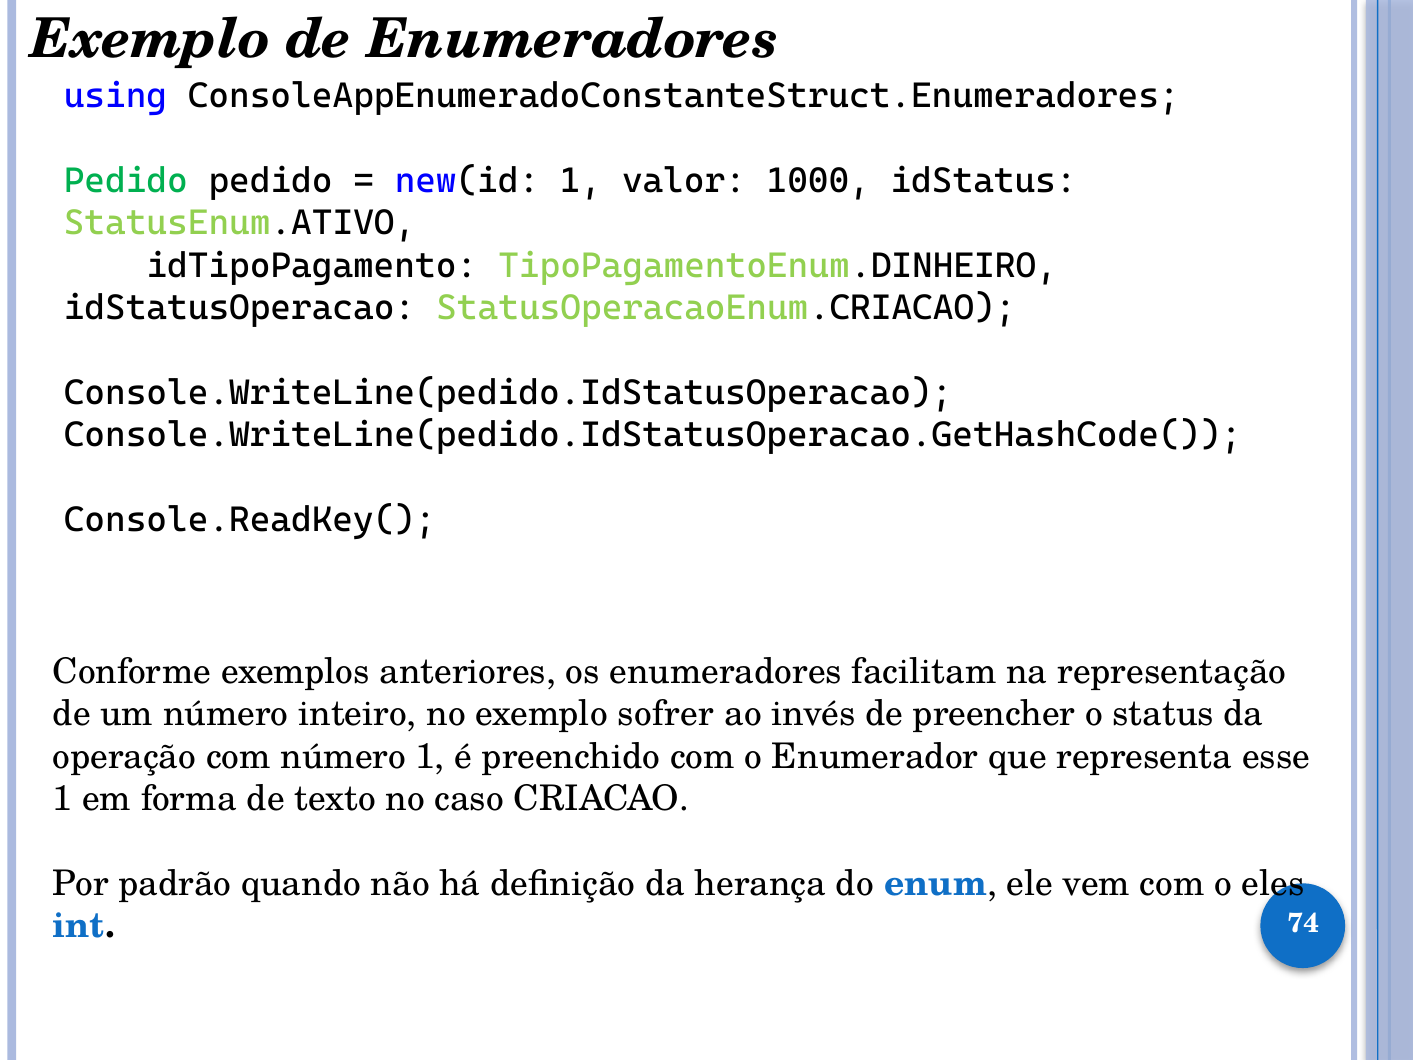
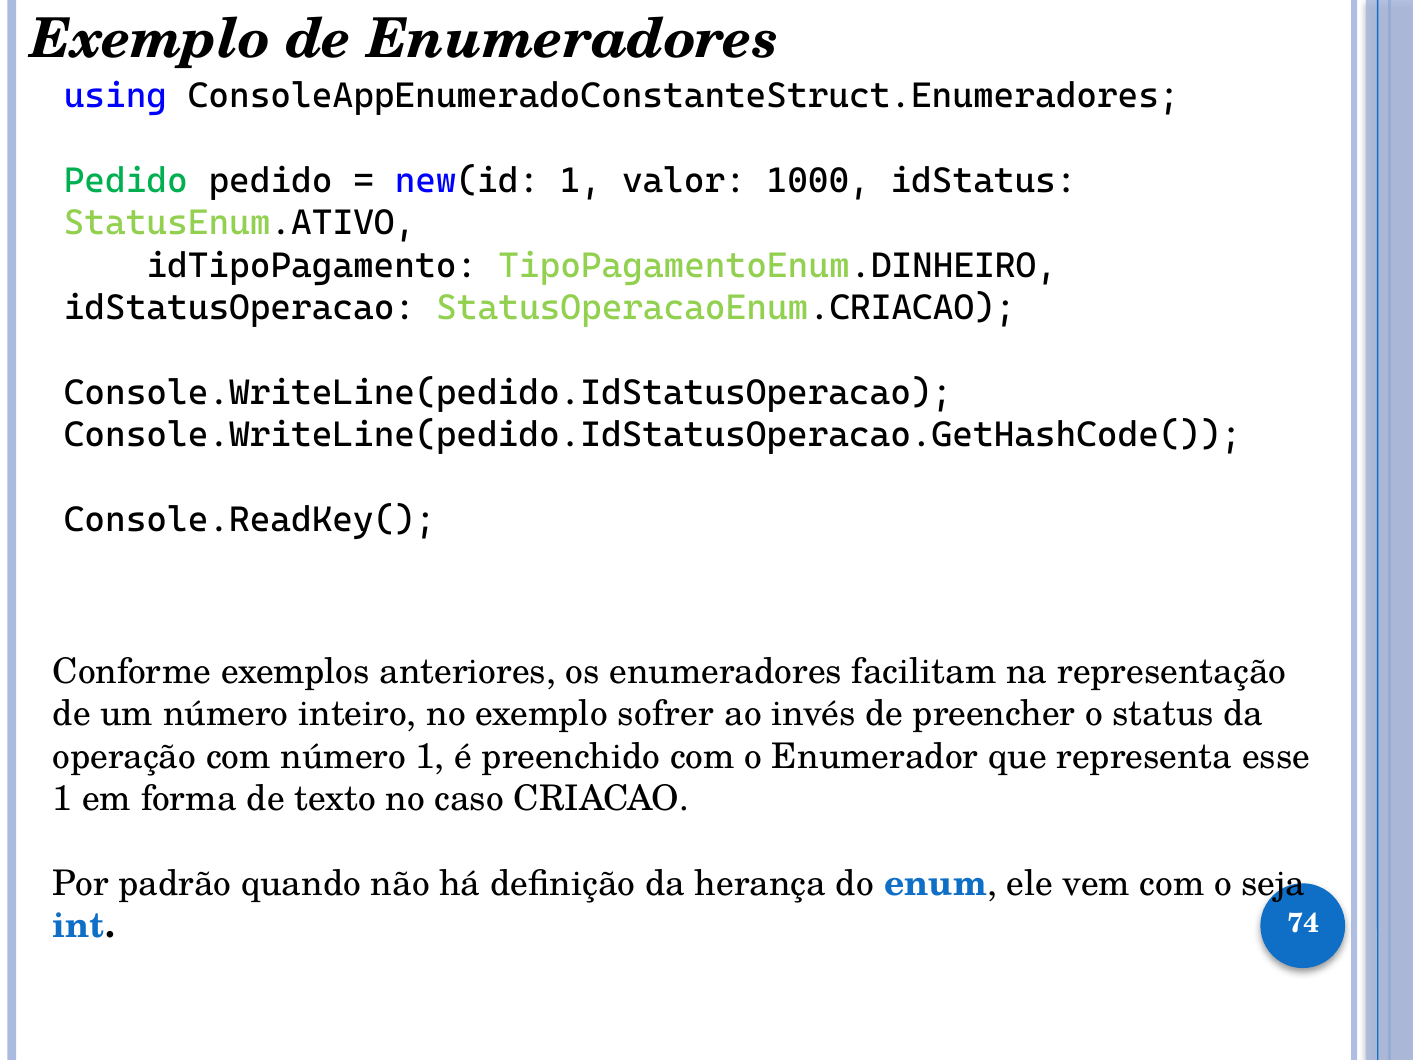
eles: eles -> seja
